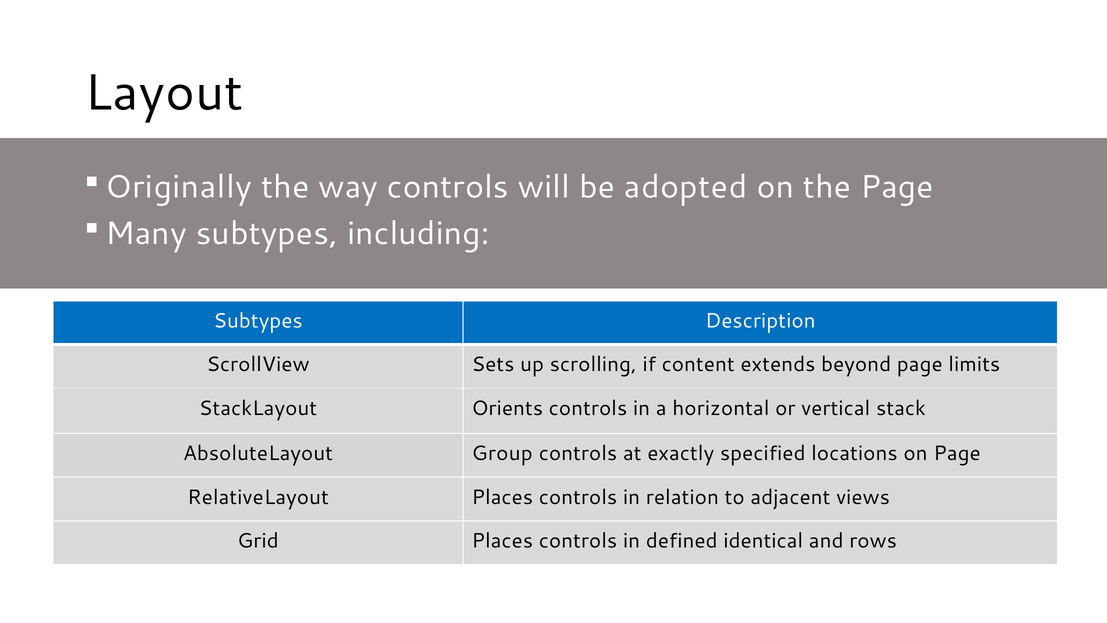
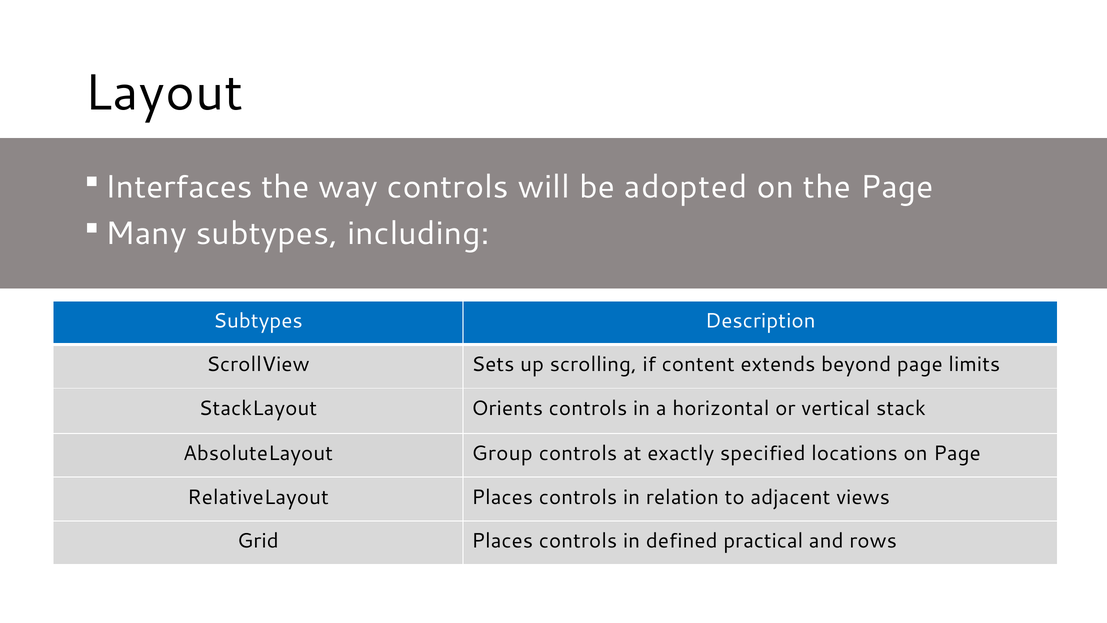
Originally: Originally -> Interfaces
identical: identical -> practical
